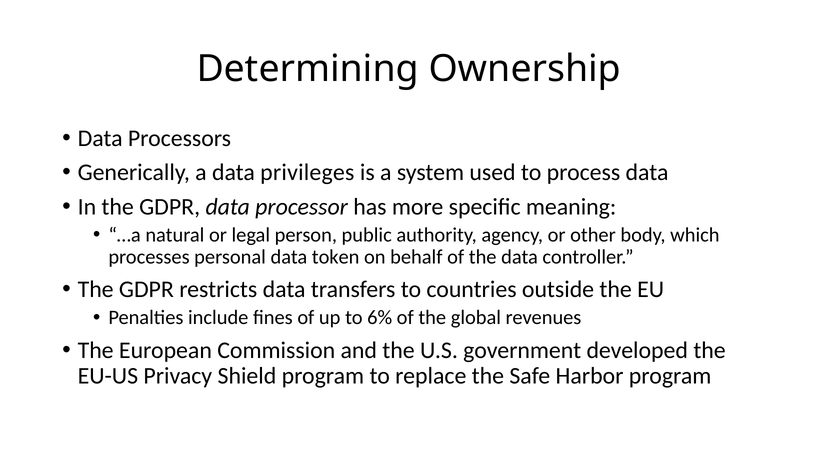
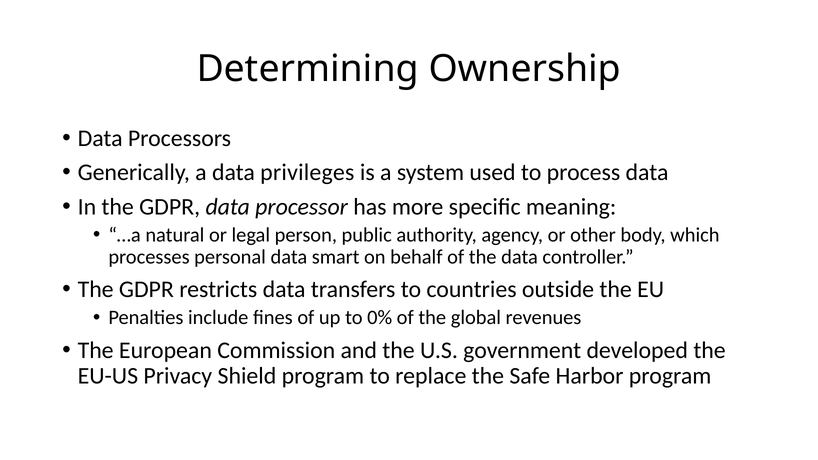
token: token -> smart
6%: 6% -> 0%
